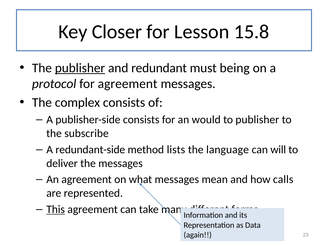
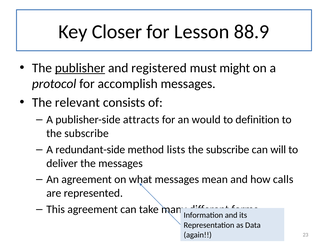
15.8: 15.8 -> 88.9
redundant: redundant -> registered
being: being -> might
for agreement: agreement -> accomplish
complex: complex -> relevant
publisher-side consists: consists -> attracts
to publisher: publisher -> definition
language at (228, 150): language -> subscribe
This underline: present -> none
